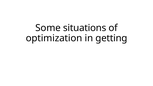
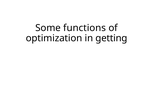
situations: situations -> functions
